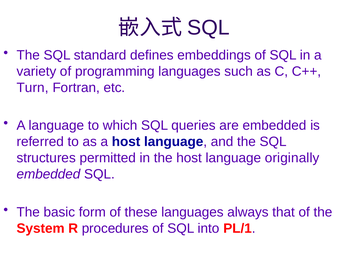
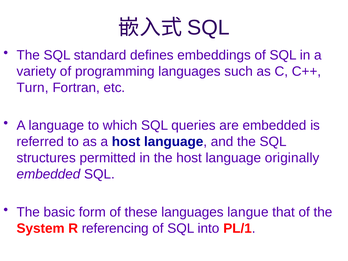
always: always -> langue
procedures: procedures -> referencing
